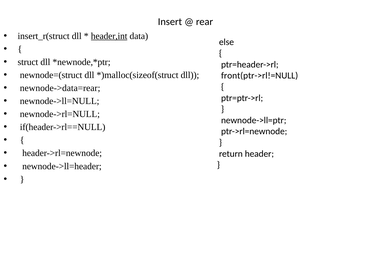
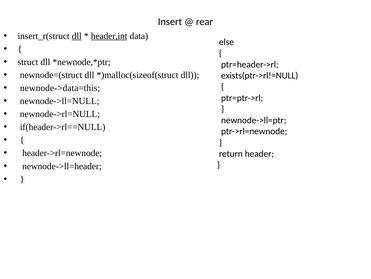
dll at (77, 36) underline: none -> present
front(ptr->rl!=NULL: front(ptr->rl!=NULL -> exists(ptr->rl!=NULL
newnode->data=rear: newnode->data=rear -> newnode->data=this
